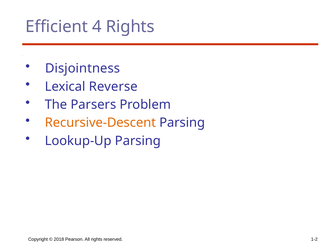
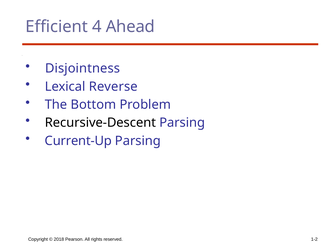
4 Rights: Rights -> Ahead
Parsers: Parsers -> Bottom
Recursive-Descent colour: orange -> black
Lookup-Up: Lookup-Up -> Current-Up
